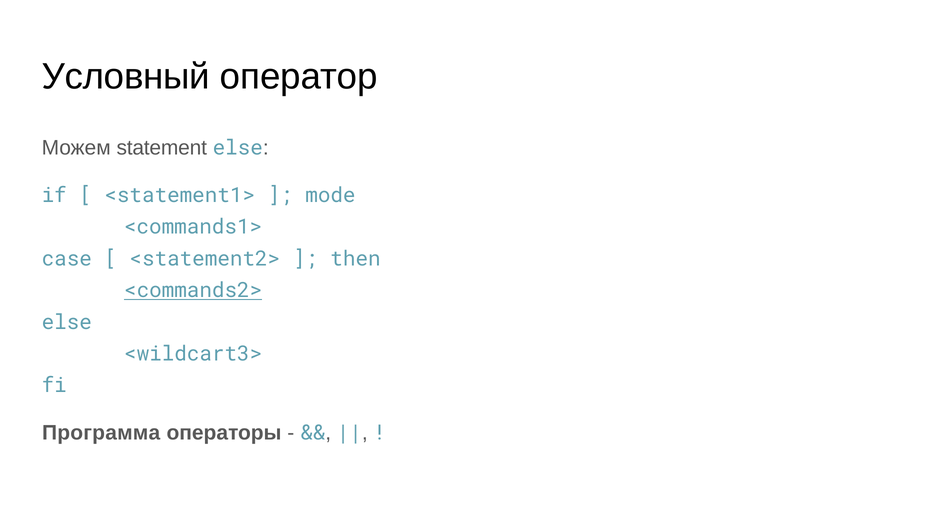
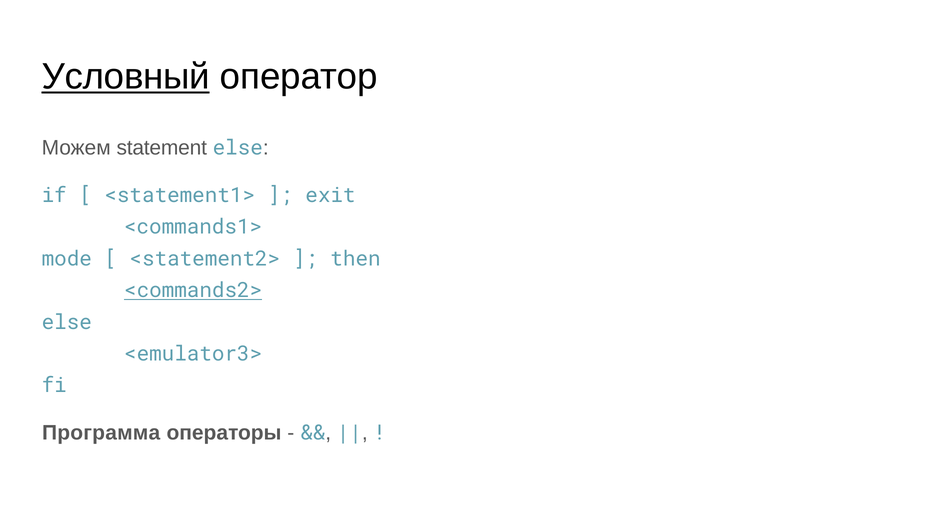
Условный underline: none -> present
mode: mode -> exit
case: case -> mode
<wildcart3>: <wildcart3> -> <emulator3>
